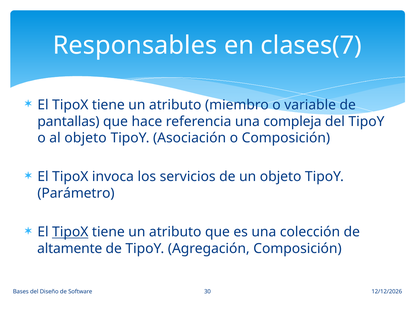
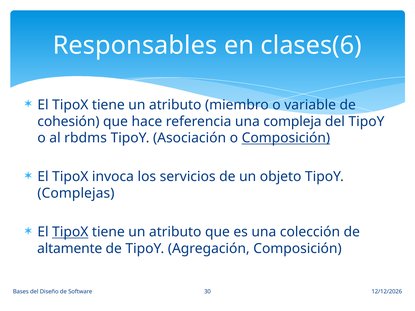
clases(7: clases(7 -> clases(6
pantallas: pantallas -> cohesión
al objeto: objeto -> rbdms
Composición at (286, 138) underline: none -> present
Parámetro: Parámetro -> Complejas
